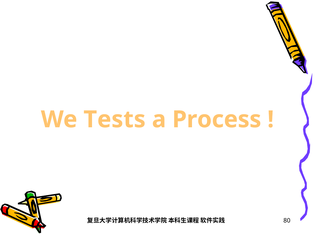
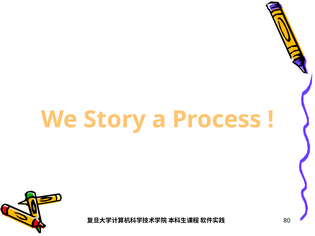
Tests: Tests -> Story
